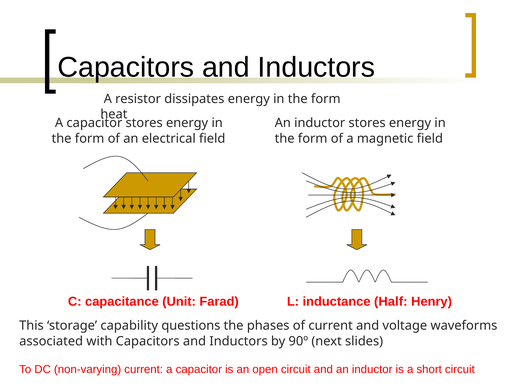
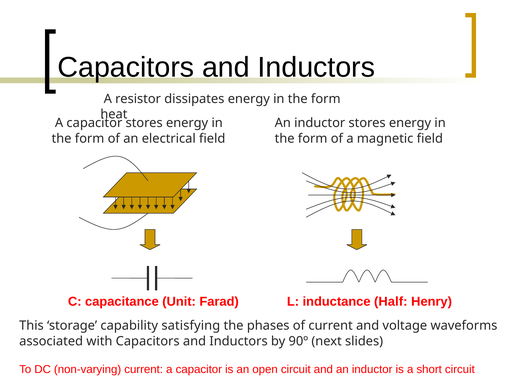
questions: questions -> satisfying
